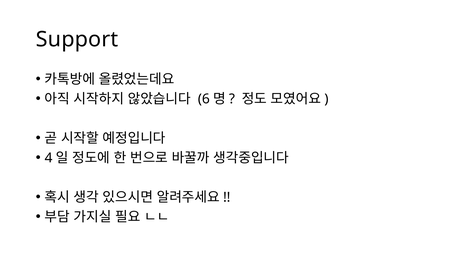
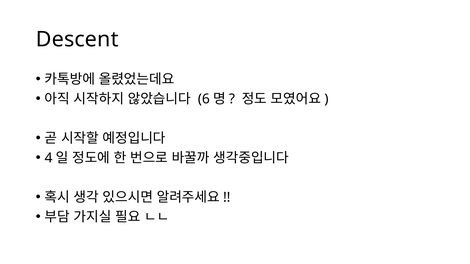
Support: Support -> Descent
